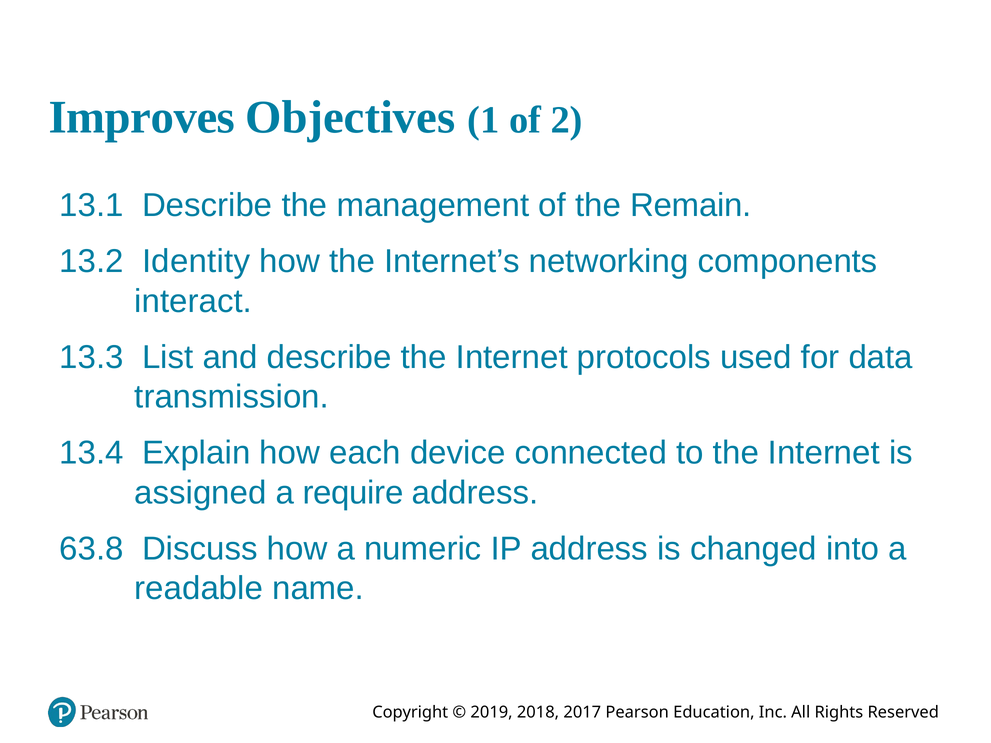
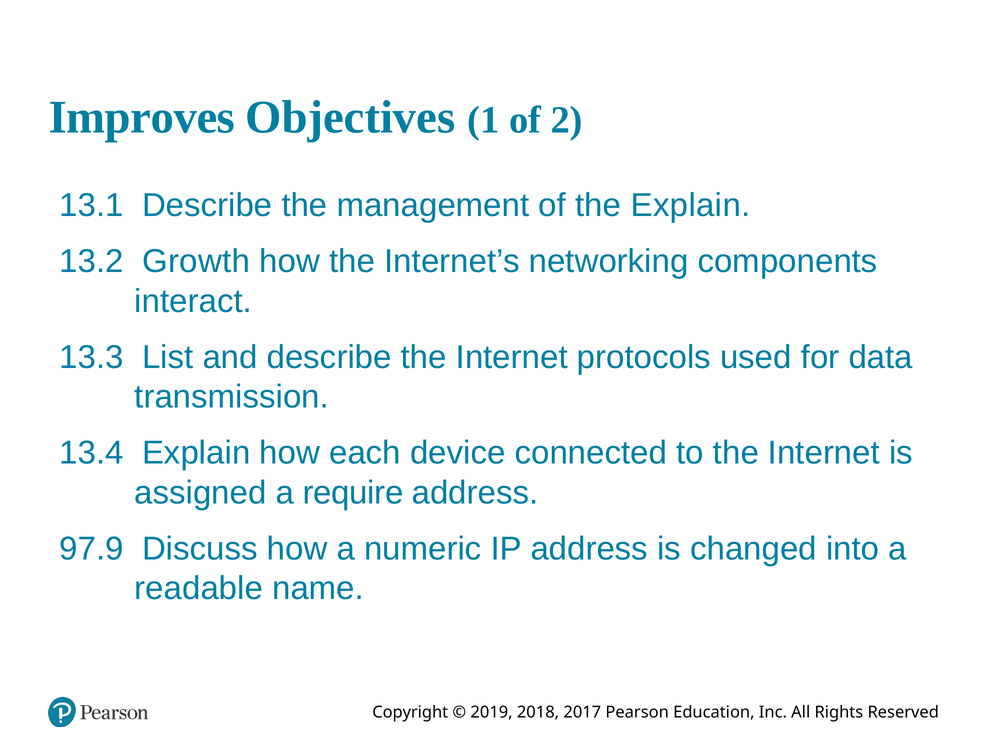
the Remain: Remain -> Explain
Identity: Identity -> Growth
63.8: 63.8 -> 97.9
